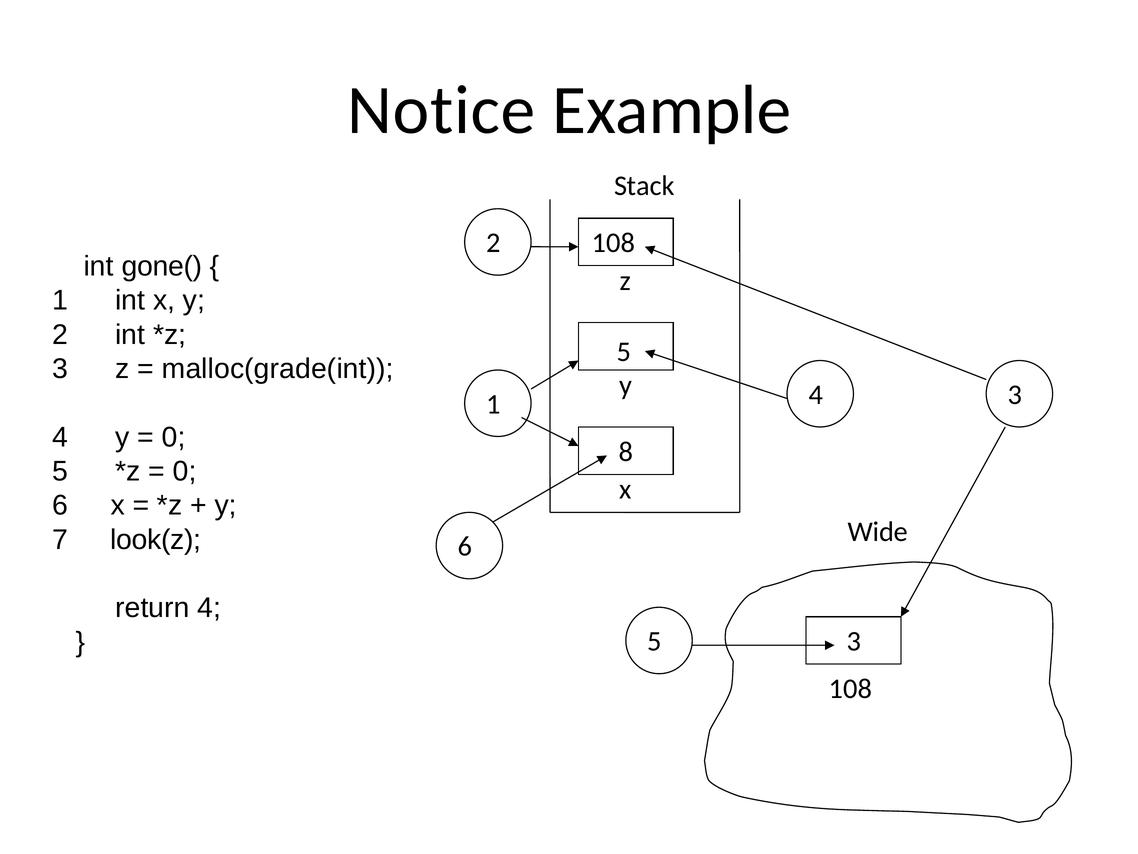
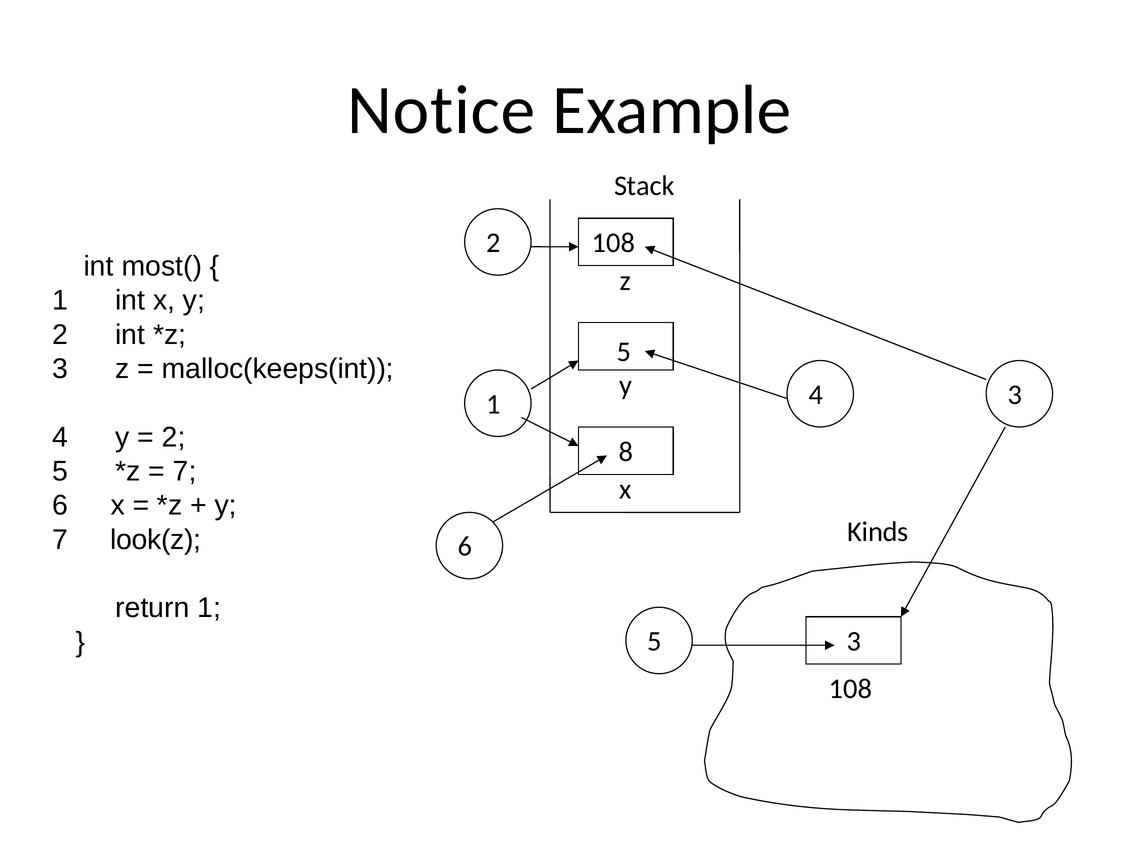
gone(: gone( -> most(
malloc(grade(int: malloc(grade(int -> malloc(keeps(int
0 at (174, 437): 0 -> 2
0 at (185, 471): 0 -> 7
Wide: Wide -> Kinds
return 4: 4 -> 1
